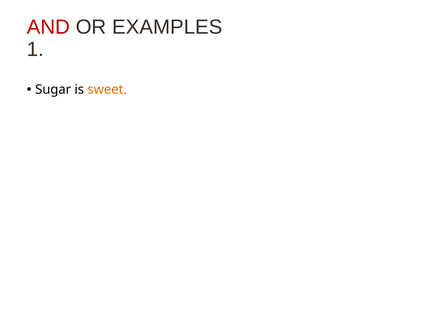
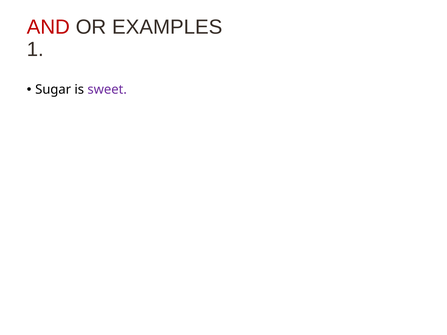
sweet colour: orange -> purple
